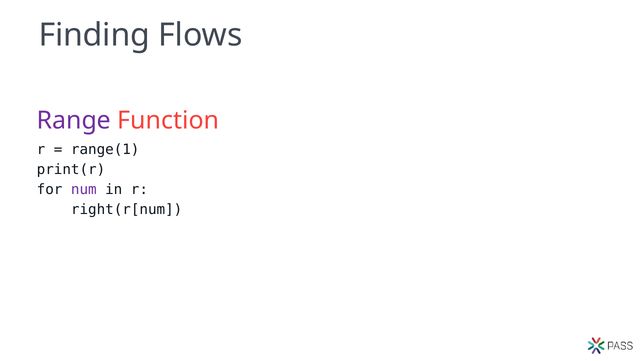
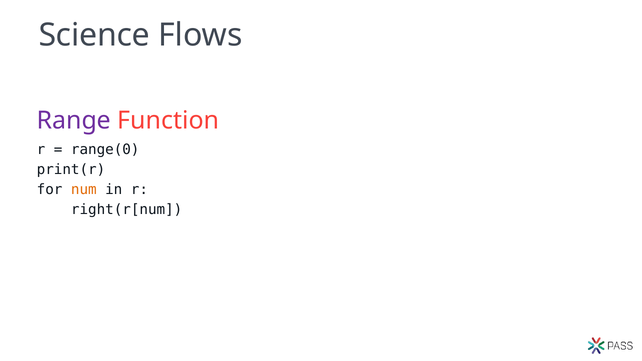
Finding: Finding -> Science
range(1: range(1 -> range(0
num colour: purple -> orange
